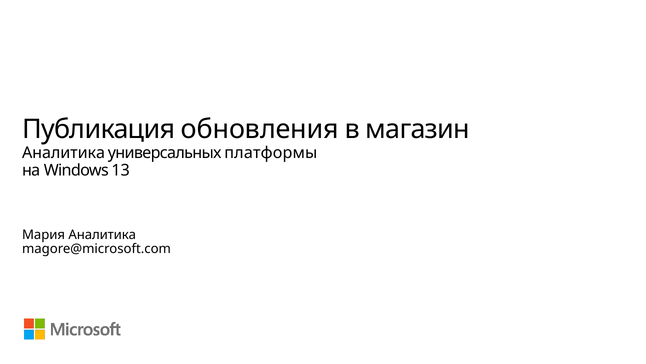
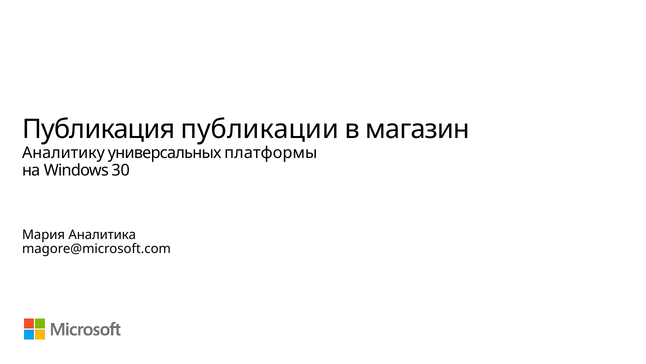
обновления: обновления -> публикации
Аналитика at (64, 153): Аналитика -> Аналитику
13: 13 -> 30
